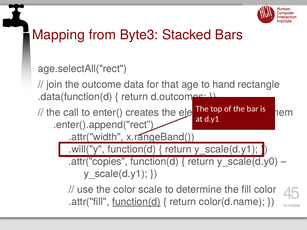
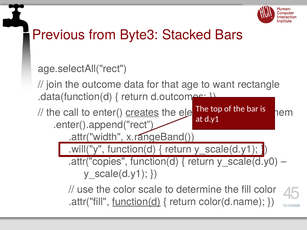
Mapping: Mapping -> Previous
hand: hand -> want
creates underline: none -> present
